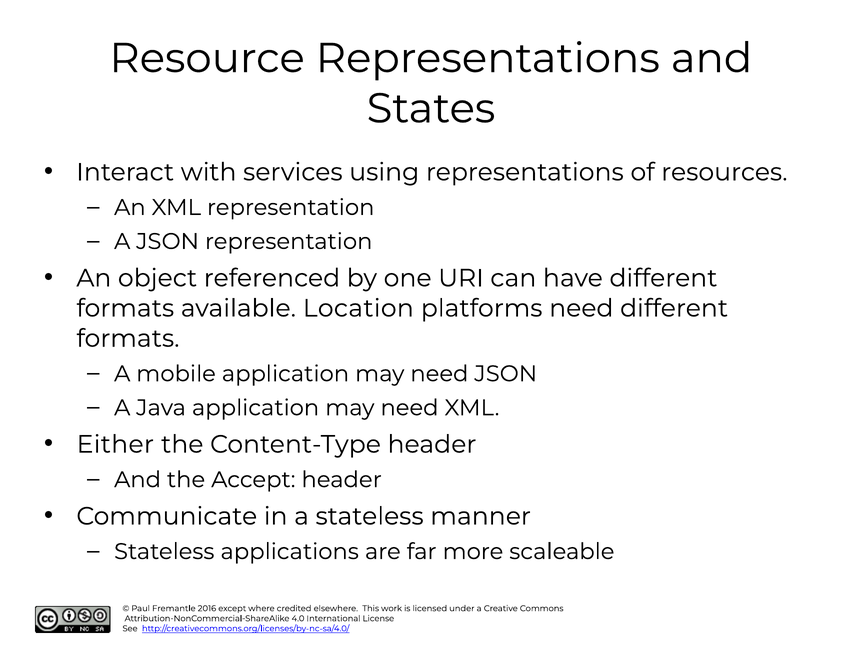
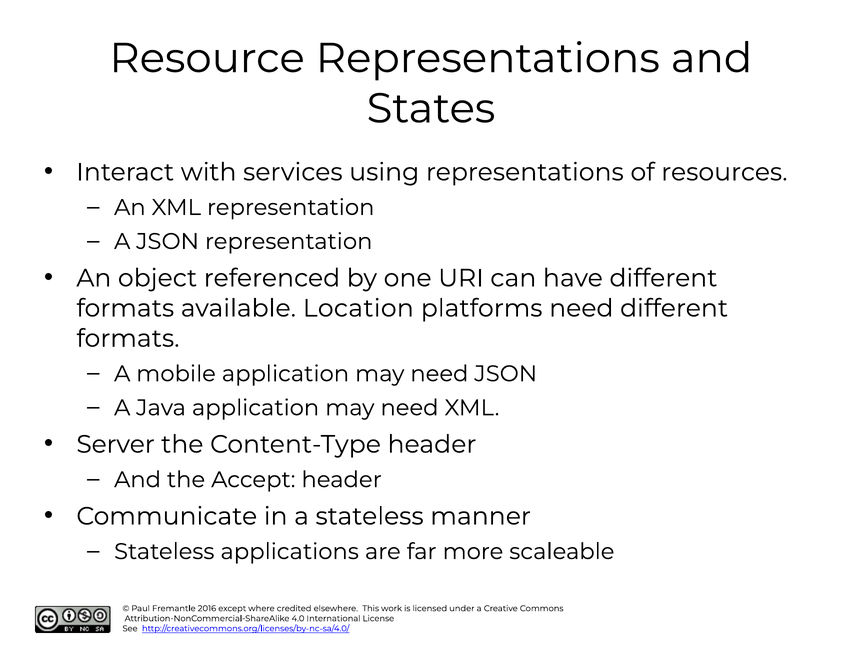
Either: Either -> Server
